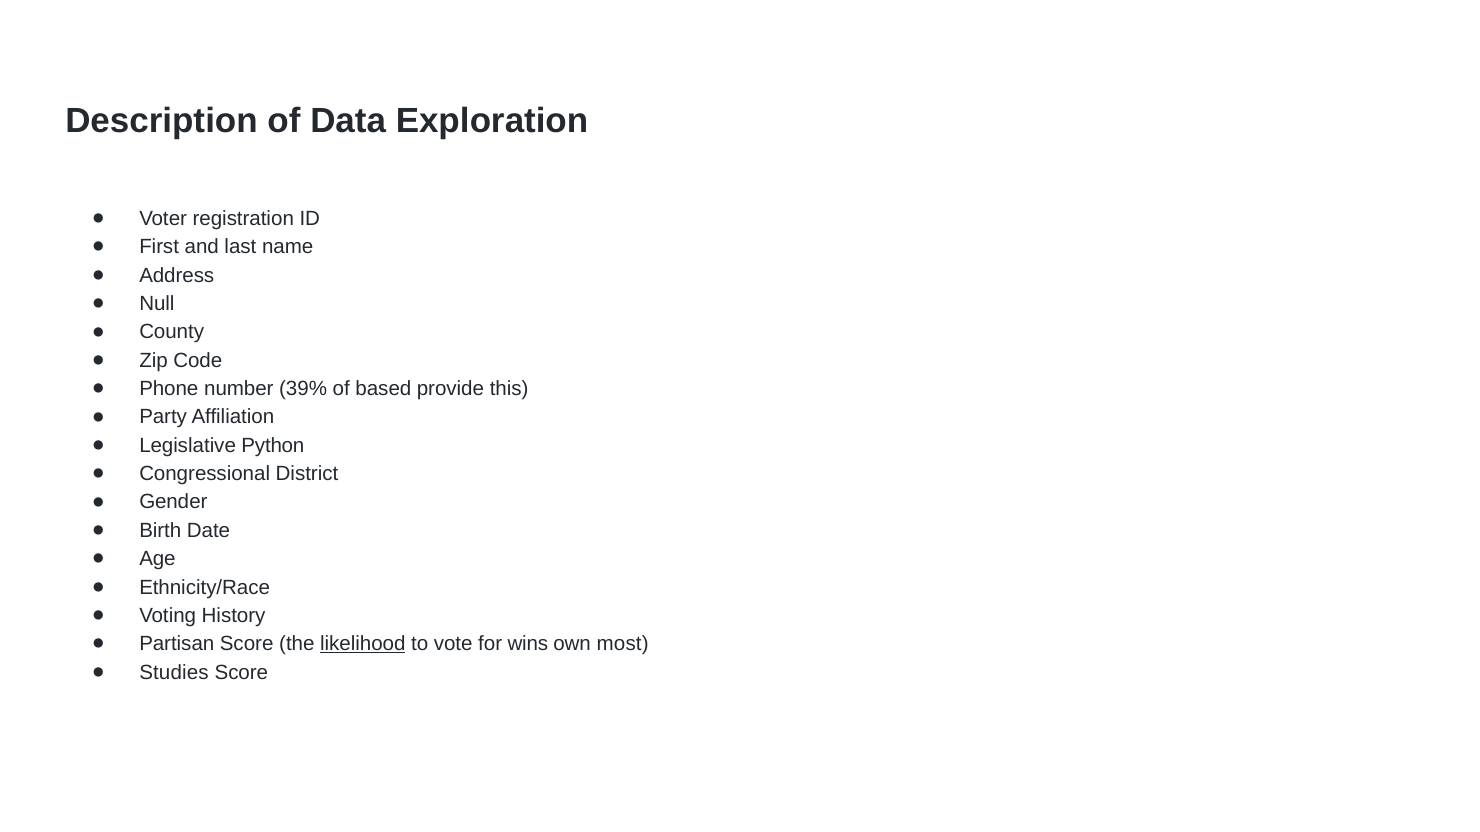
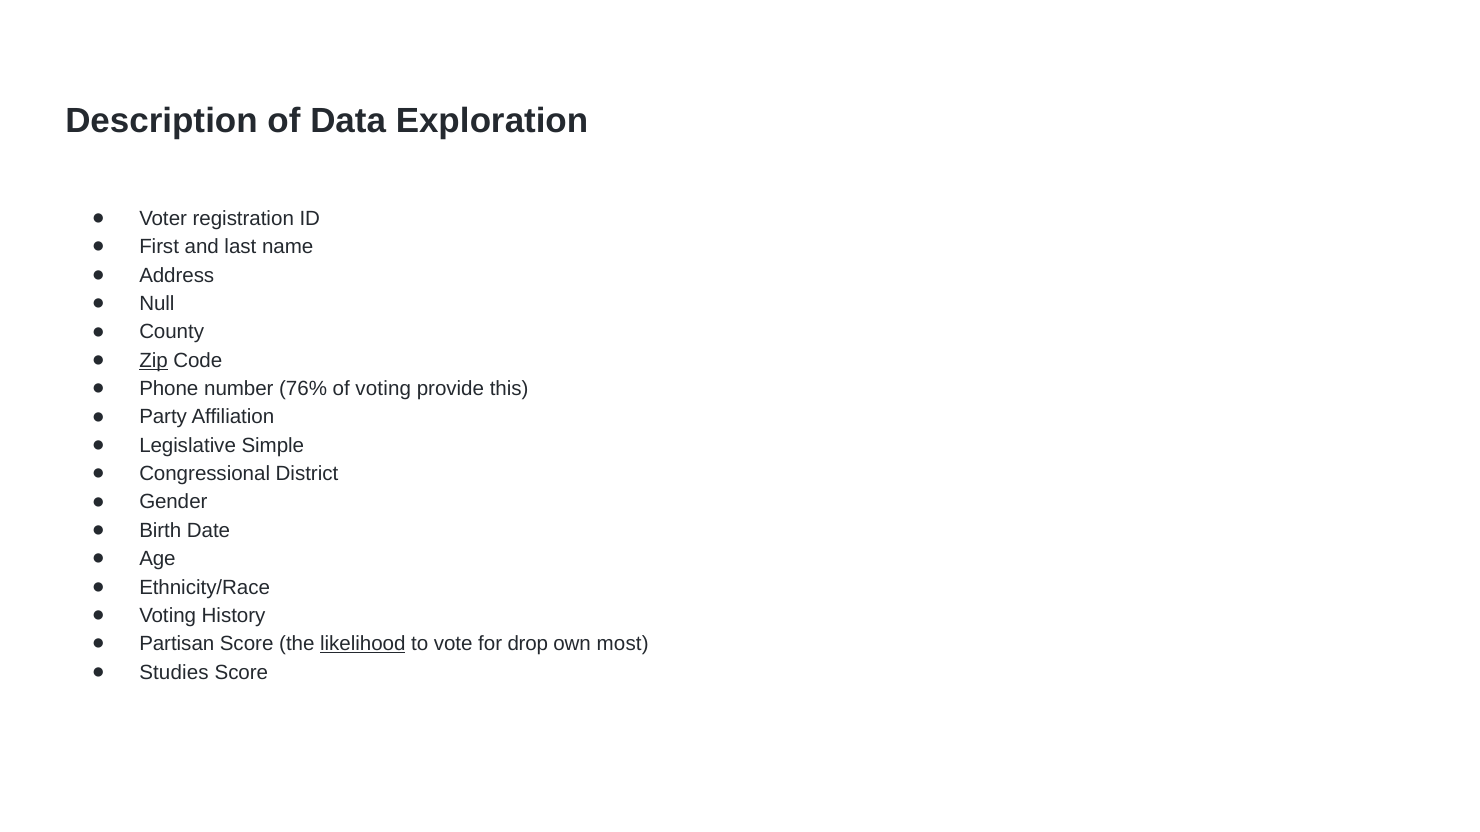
Zip underline: none -> present
39%: 39% -> 76%
of based: based -> voting
Python: Python -> Simple
wins: wins -> drop
